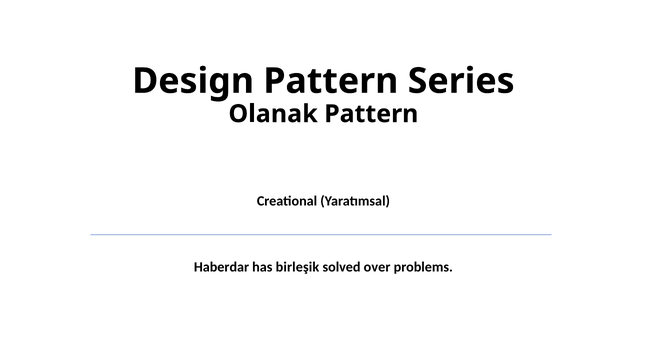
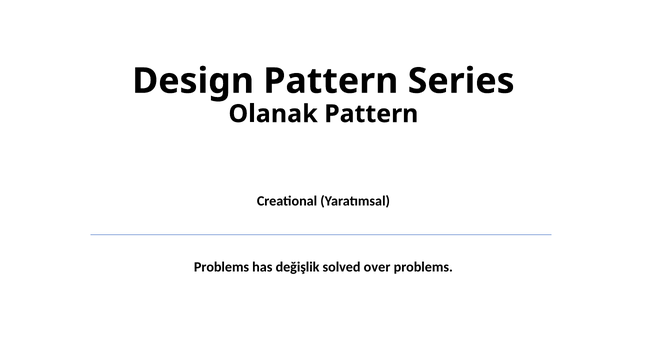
Haberdar at (221, 267): Haberdar -> Problems
birleşik: birleşik -> değişlik
